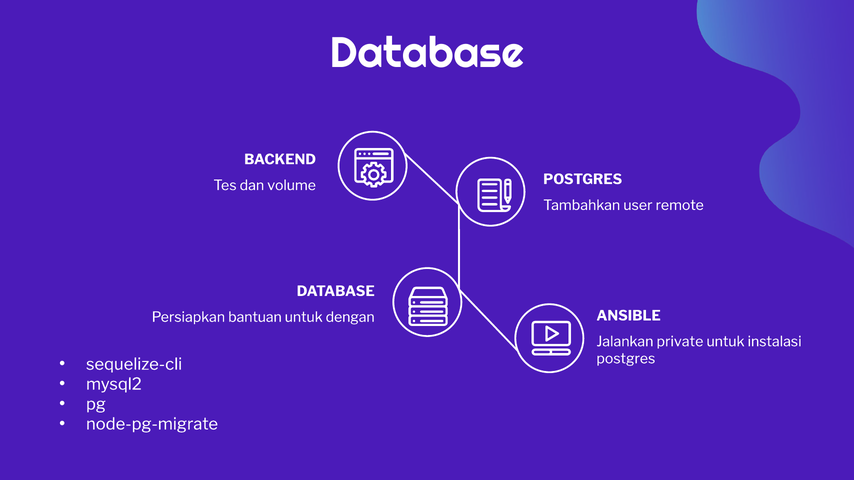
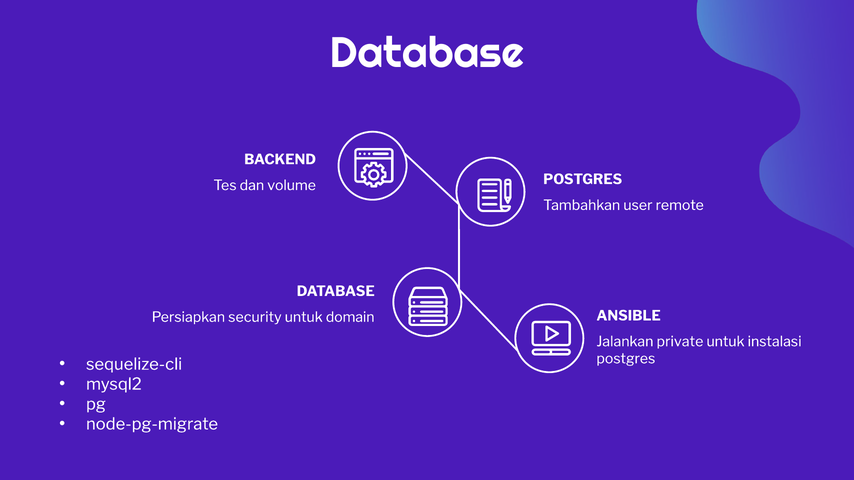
bantuan: bantuan -> security
dengan: dengan -> domain
